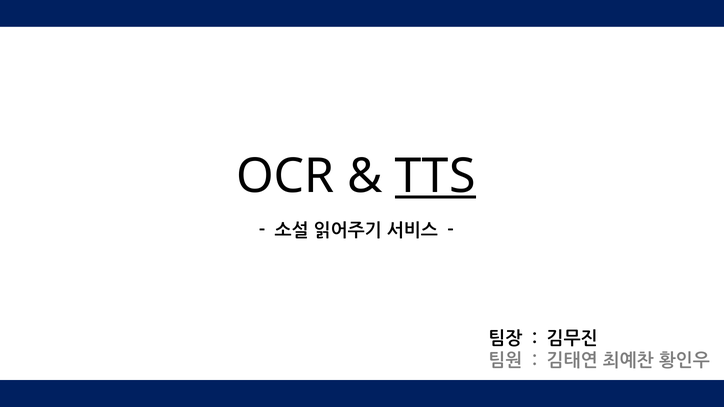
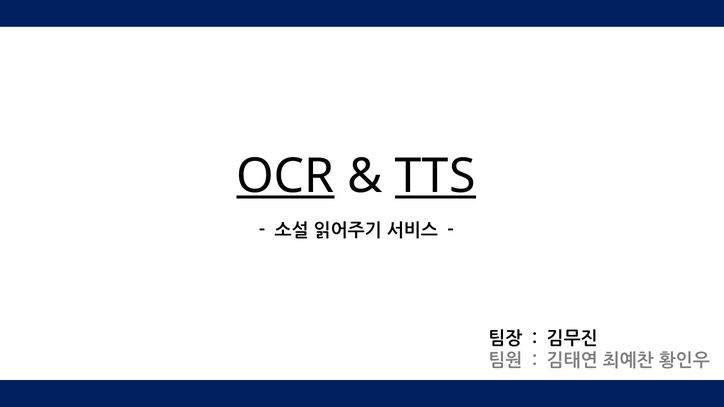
OCR underline: none -> present
